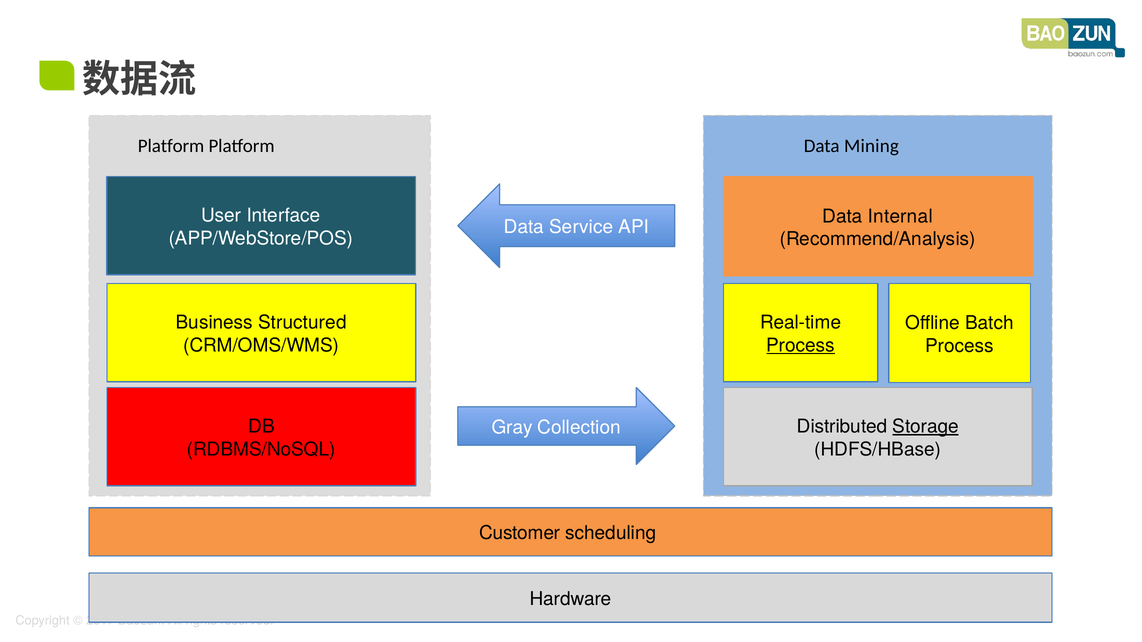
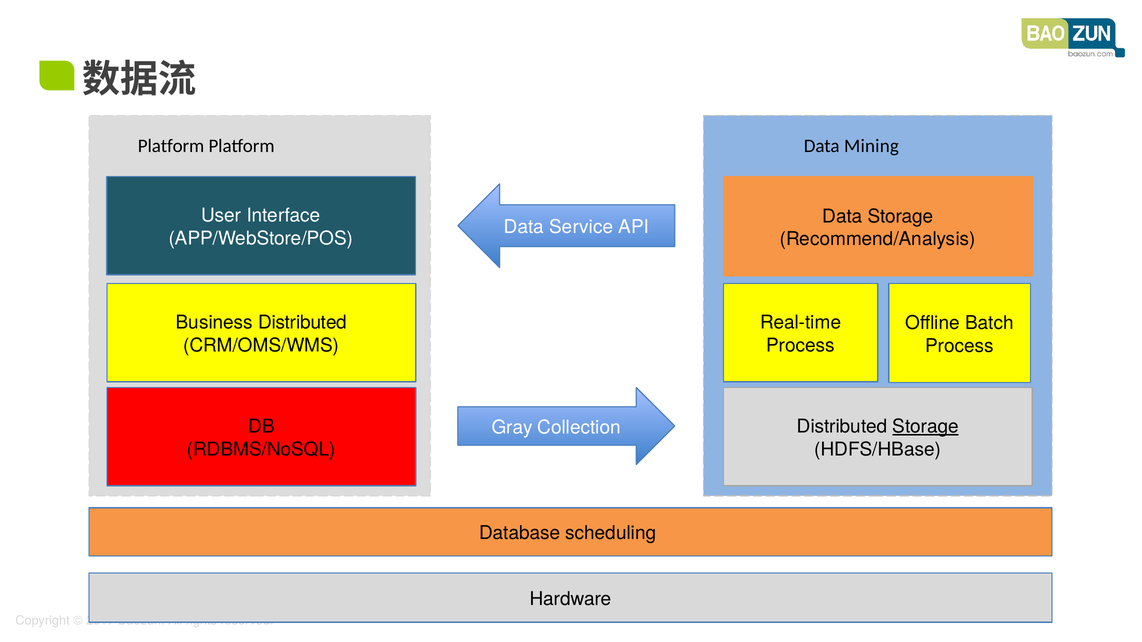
Data Internal: Internal -> Storage
Business Structured: Structured -> Distributed
Process at (801, 346) underline: present -> none
Customer: Customer -> Database
